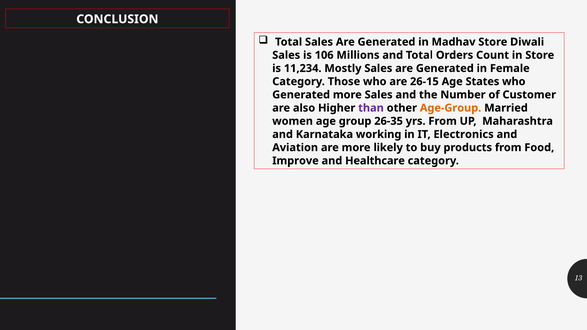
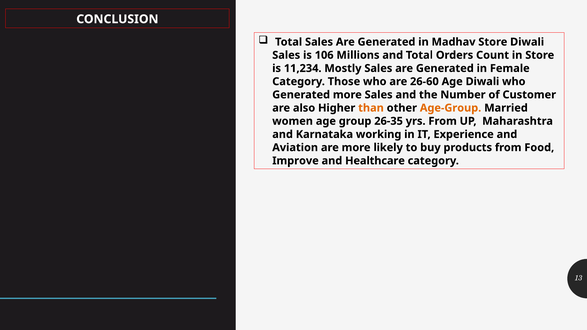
26-15: 26-15 -> 26-60
Age States: States -> Diwali
than colour: purple -> orange
Electronics: Electronics -> Experience
